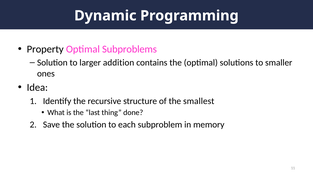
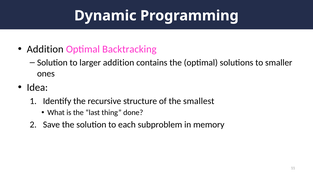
Property at (45, 49): Property -> Addition
Subproblems: Subproblems -> Backtracking
